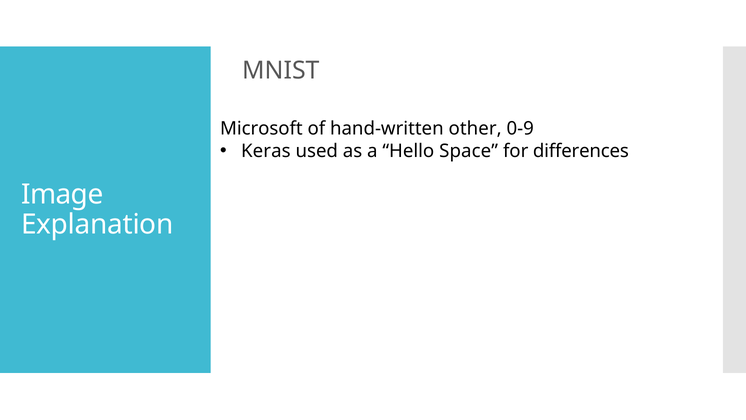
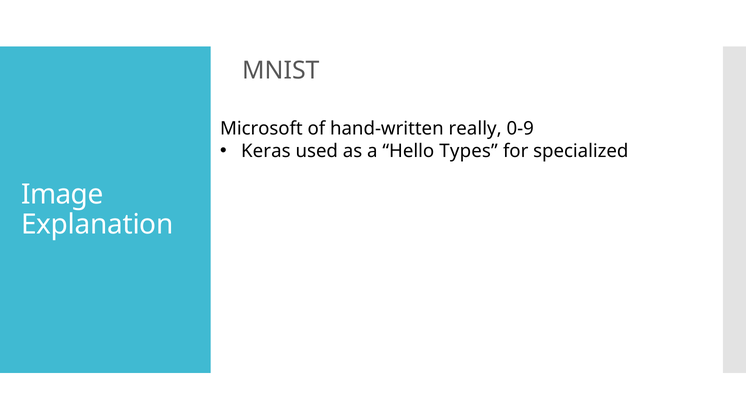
other: other -> really
Space: Space -> Types
differences: differences -> specialized
